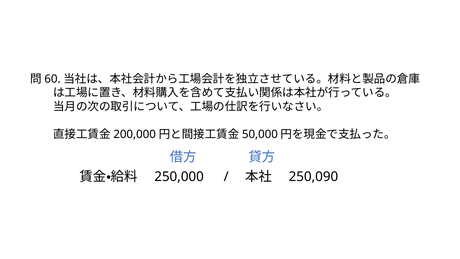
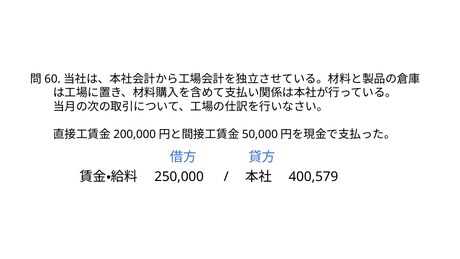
250,090: 250,090 -> 400,579
